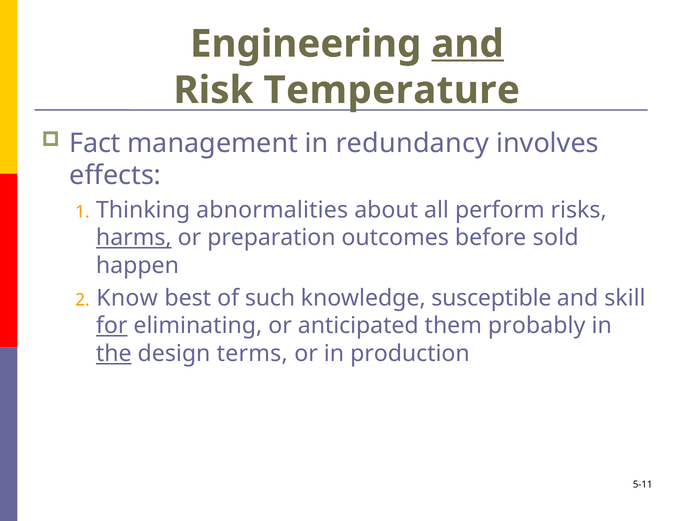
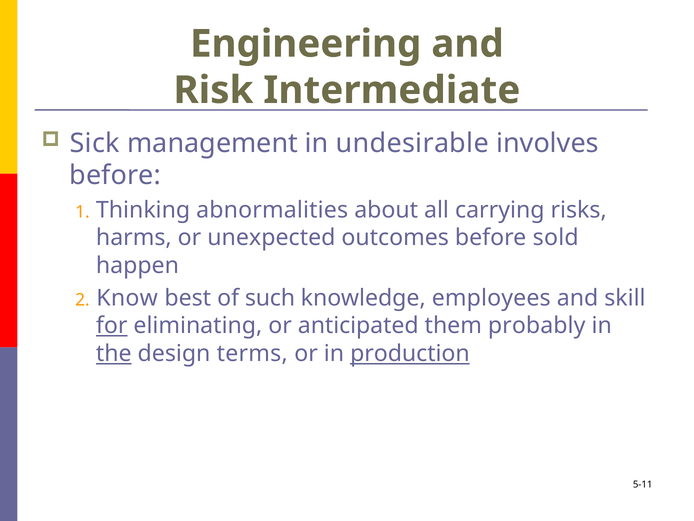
and at (468, 44) underline: present -> none
Temperature: Temperature -> Intermediate
Fact: Fact -> Sick
redundancy: redundancy -> undesirable
effects at (115, 175): effects -> before
perform: perform -> carrying
harms underline: present -> none
preparation: preparation -> unexpected
susceptible: susceptible -> employees
production underline: none -> present
